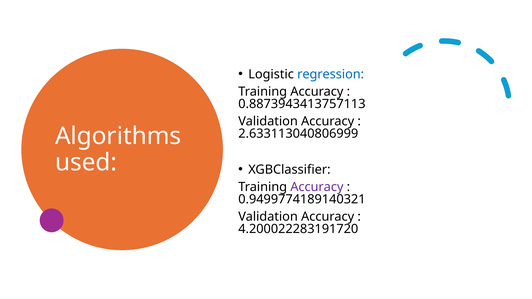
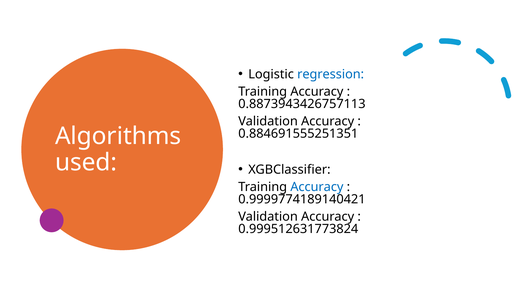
0.8873943413757113: 0.8873943413757113 -> 0.8873943426757113
2.633113040806999: 2.633113040806999 -> 0.884691555251351
Accuracy at (317, 187) colour: purple -> blue
0.9499774189140321: 0.9499774189140321 -> 0.9999774189140421
4.200022283191720: 4.200022283191720 -> 0.999512631773824
